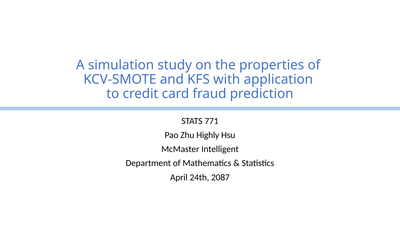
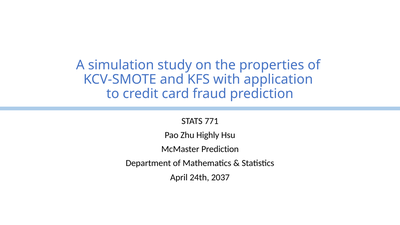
McMaster Intelligent: Intelligent -> Prediction
2087: 2087 -> 2037
